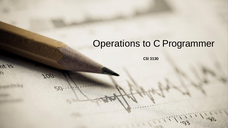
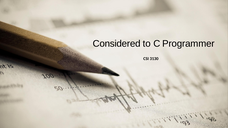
Operations: Operations -> Considered
